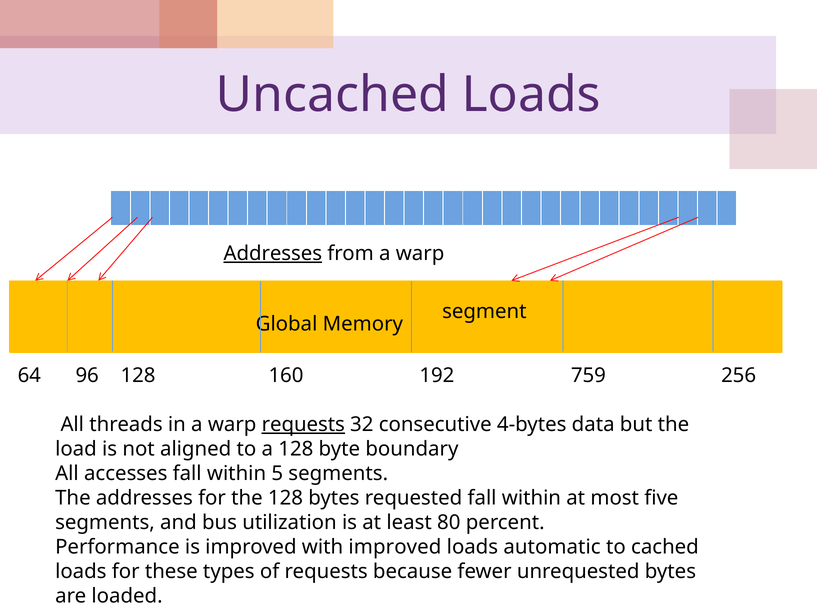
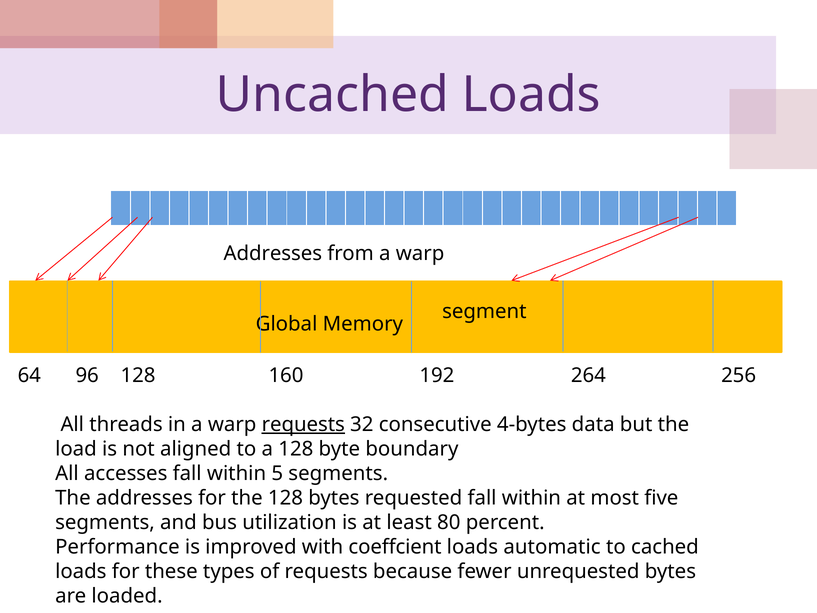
Addresses at (273, 253) underline: present -> none
759: 759 -> 264
with improved: improved -> coeffcient
